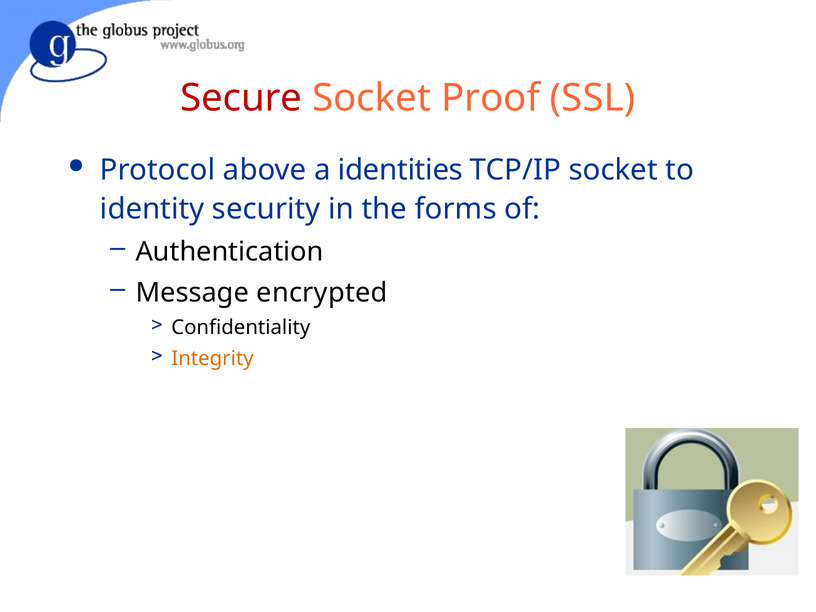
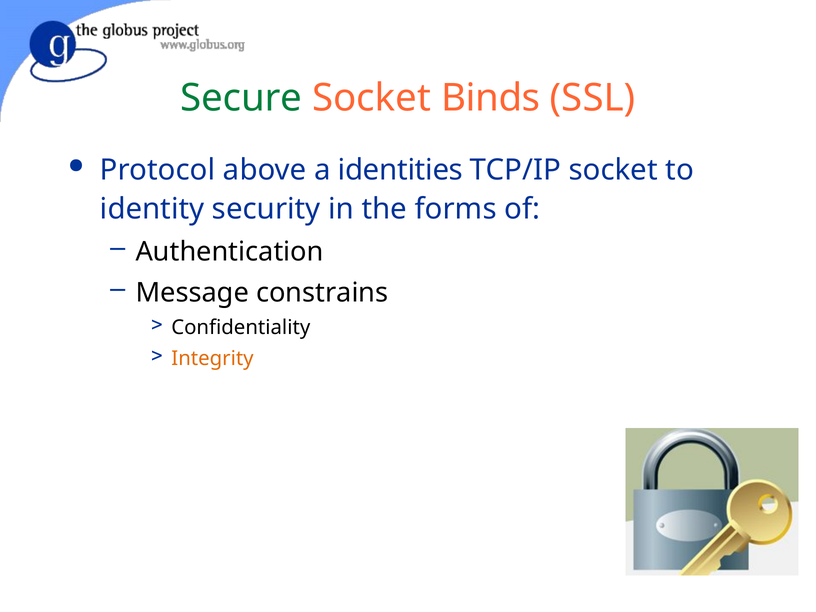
Secure colour: red -> green
Proof: Proof -> Binds
encrypted: encrypted -> constrains
